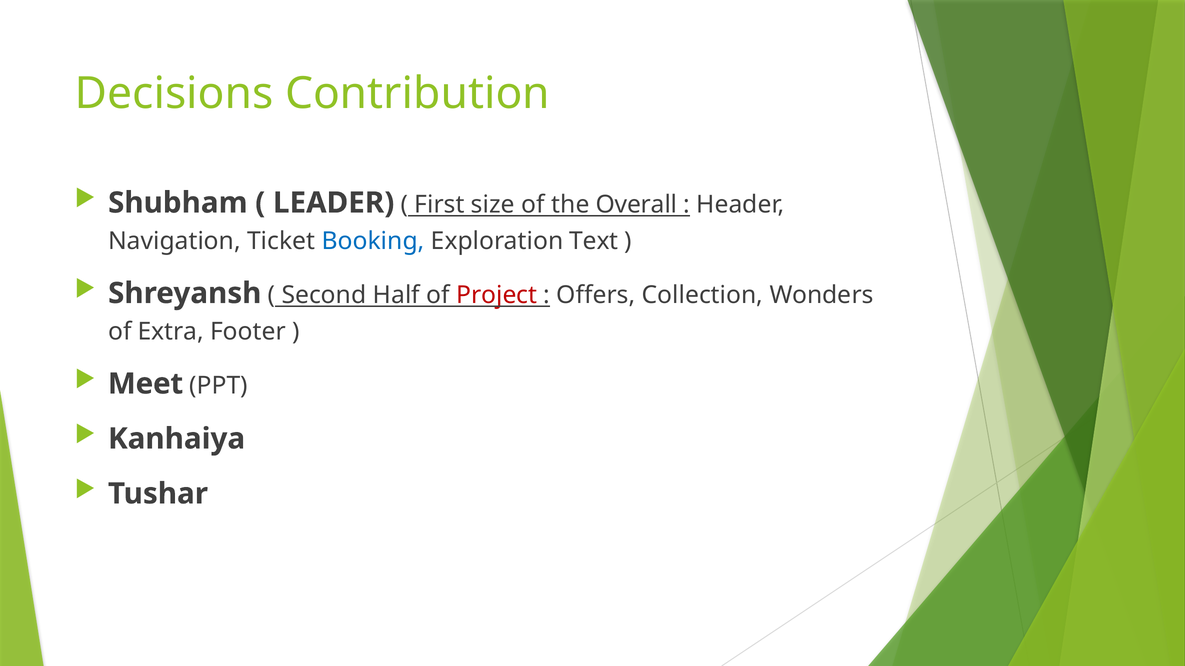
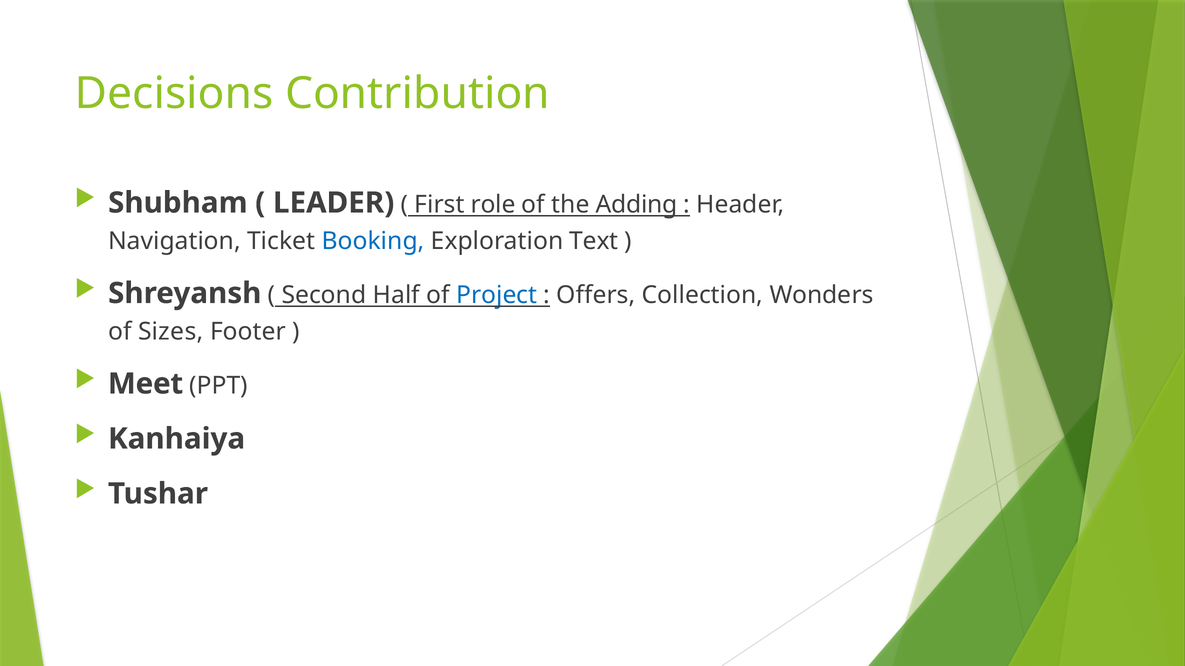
size: size -> role
Overall: Overall -> Adding
Project colour: red -> blue
Extra: Extra -> Sizes
